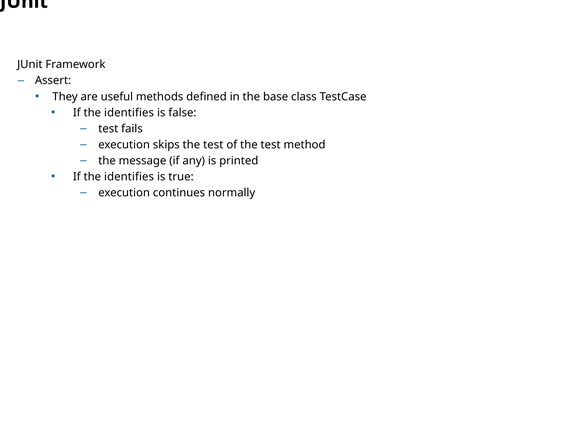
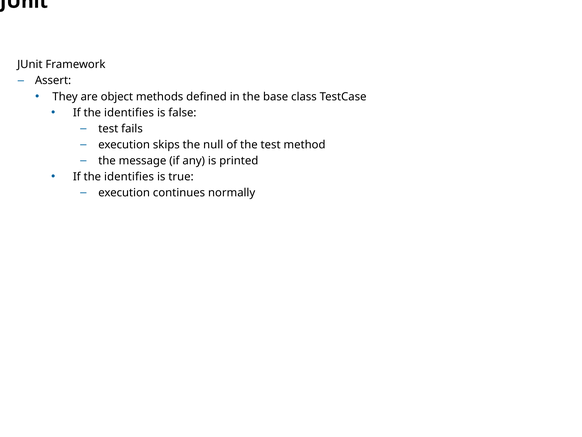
useful: useful -> object
skips the test: test -> null
